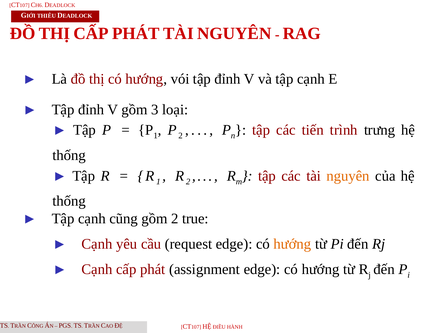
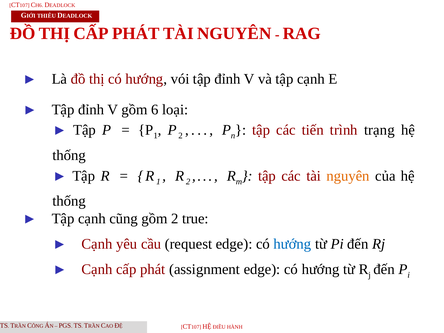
3: 3 -> 6
trưng: trưng -> trạng
hướng at (292, 244) colour: orange -> blue
